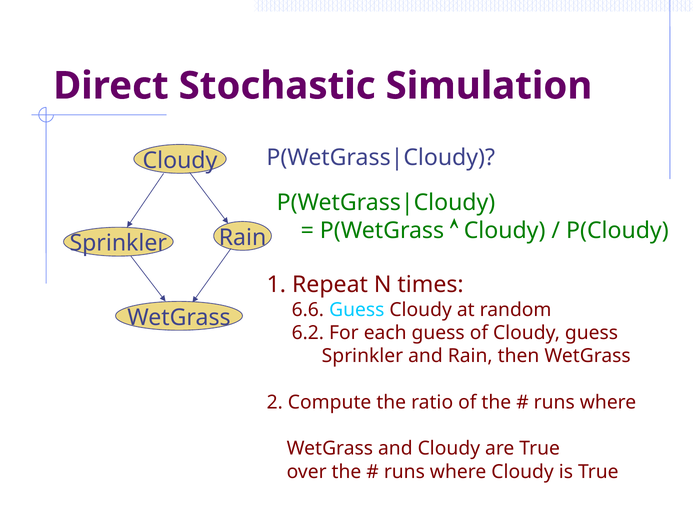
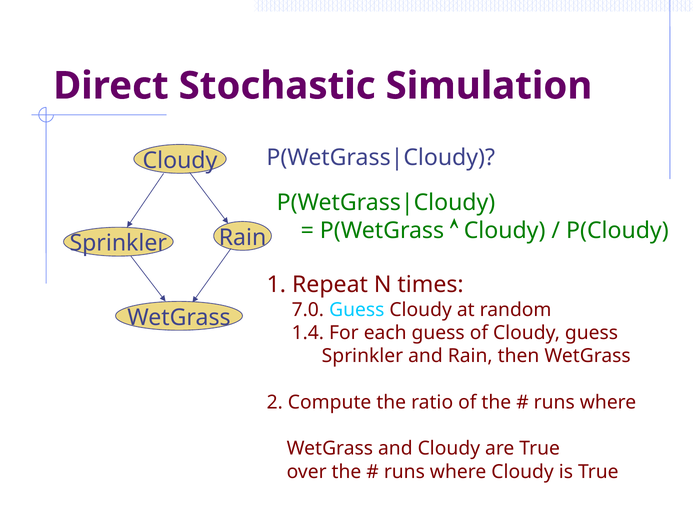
6.6: 6.6 -> 7.0
6.2: 6.2 -> 1.4
